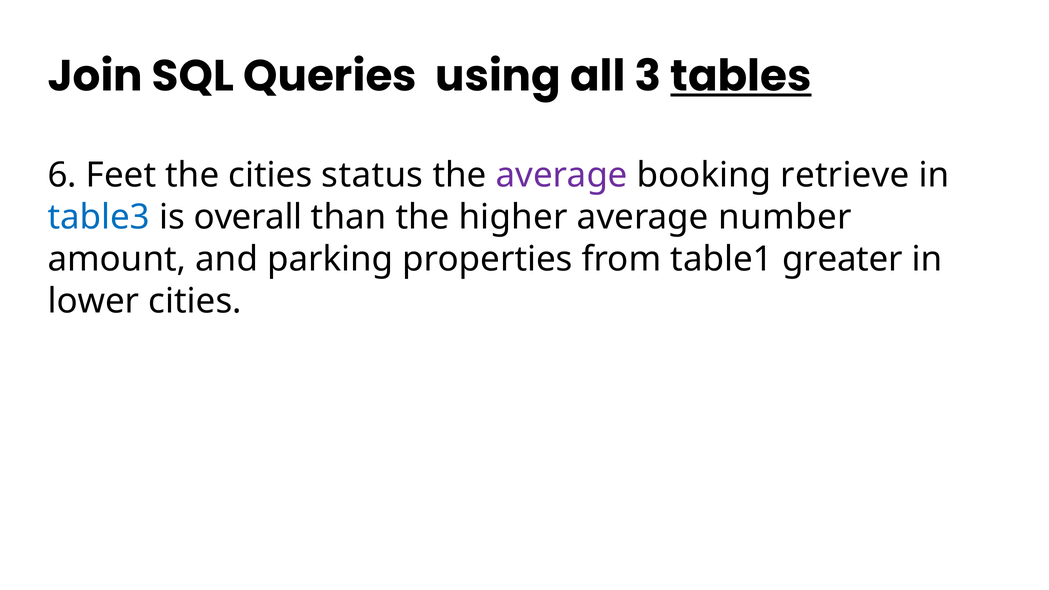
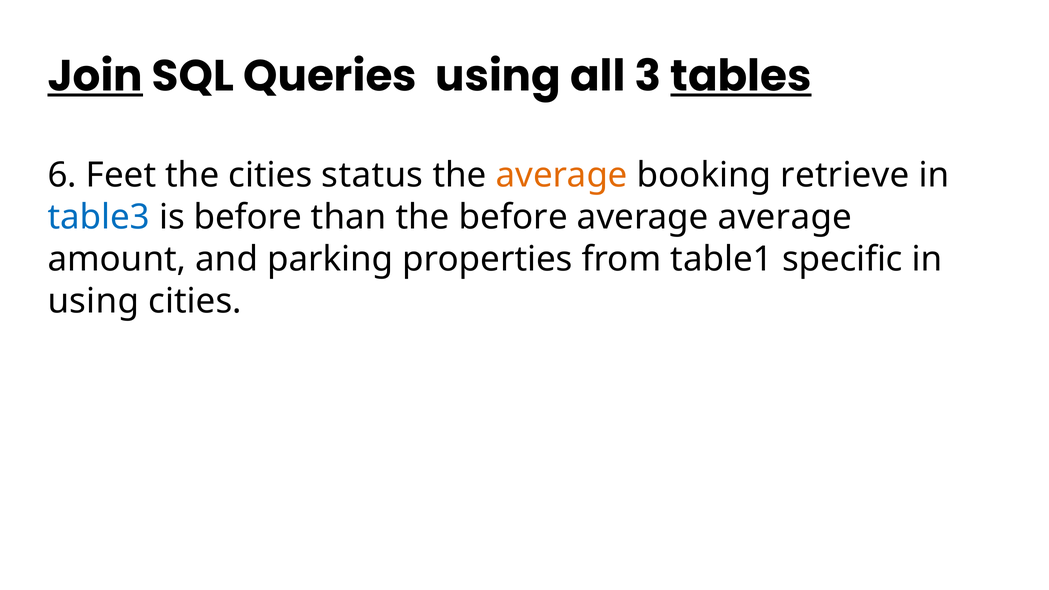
Join underline: none -> present
average at (562, 175) colour: purple -> orange
is overall: overall -> before
the higher: higher -> before
average number: number -> average
greater: greater -> specific
lower at (93, 301): lower -> using
